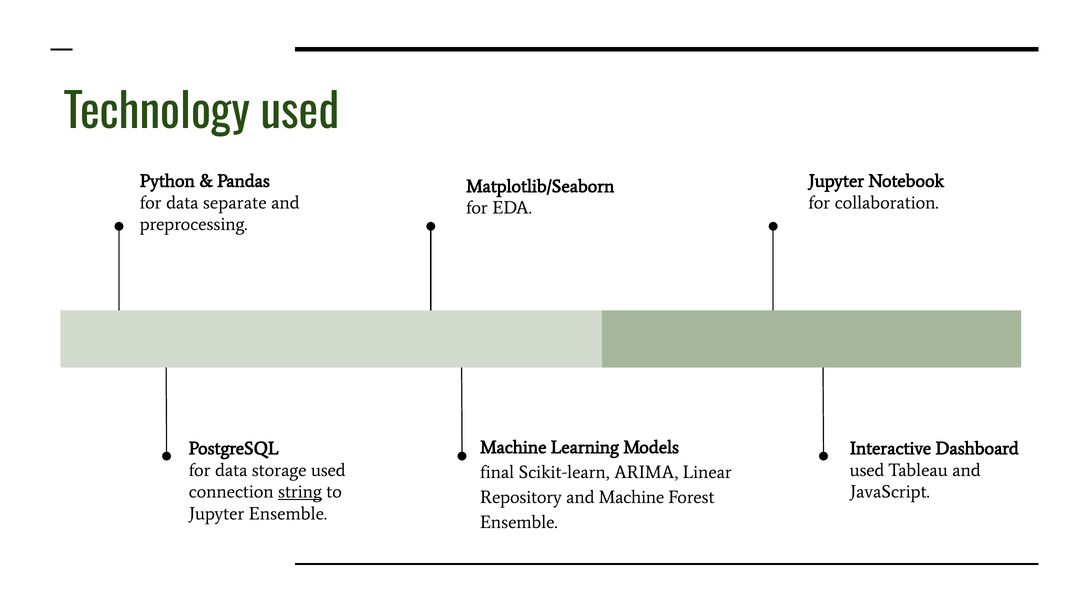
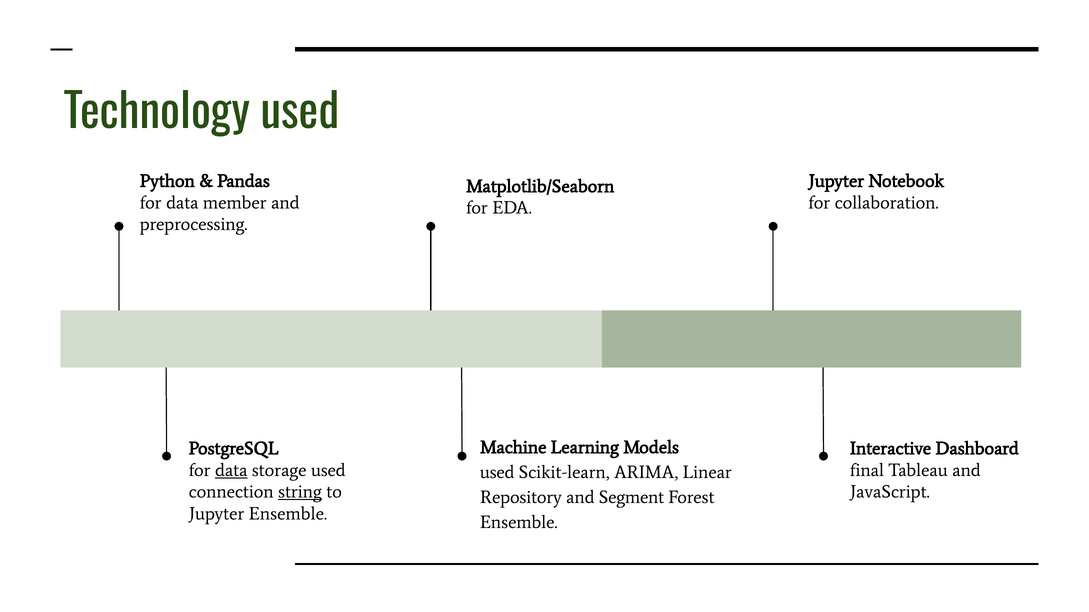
separate: separate -> member
data at (231, 470) underline: none -> present
used at (867, 470): used -> final
final at (497, 473): final -> used
and Machine: Machine -> Segment
